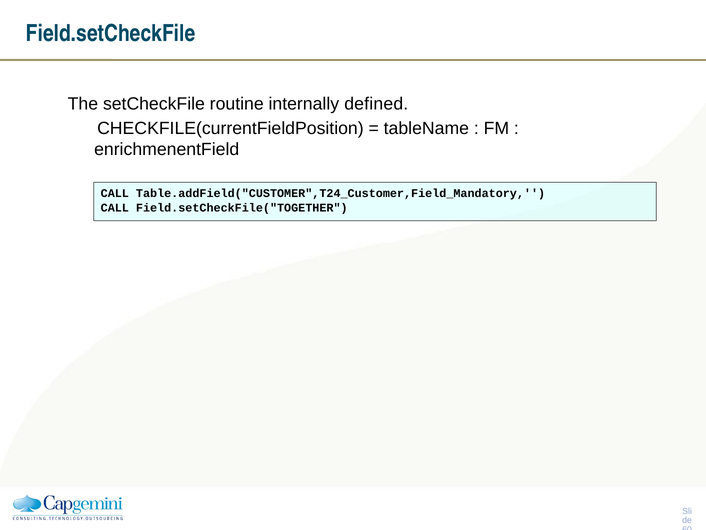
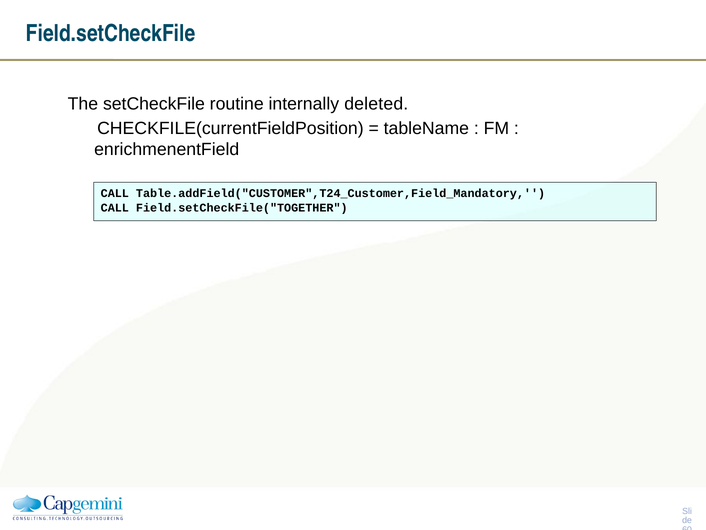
defined: defined -> deleted
